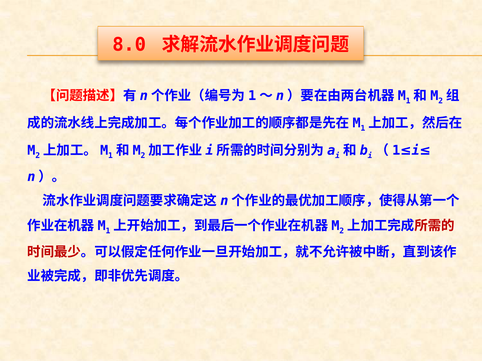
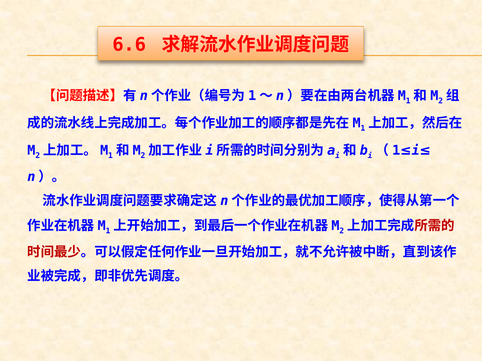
8.0: 8.0 -> 6.6
